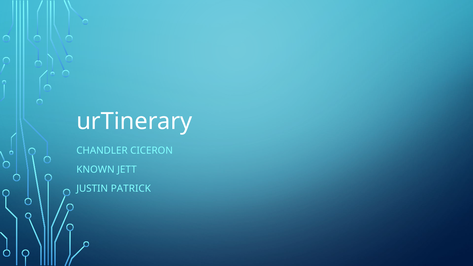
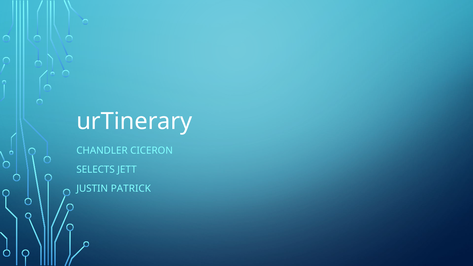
KNOWN: KNOWN -> SELECTS
